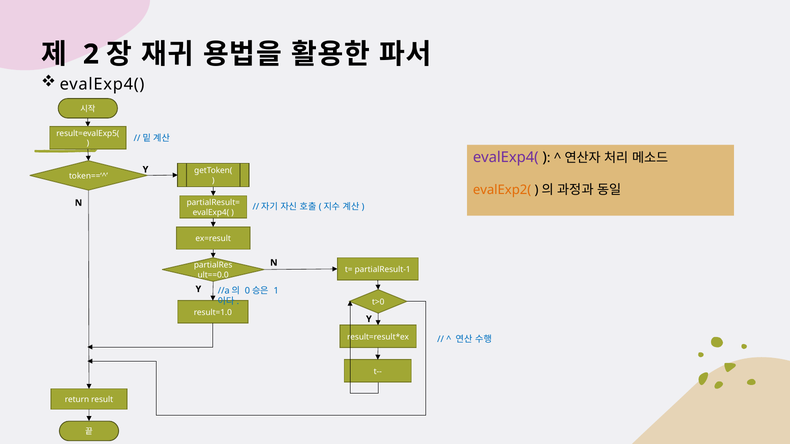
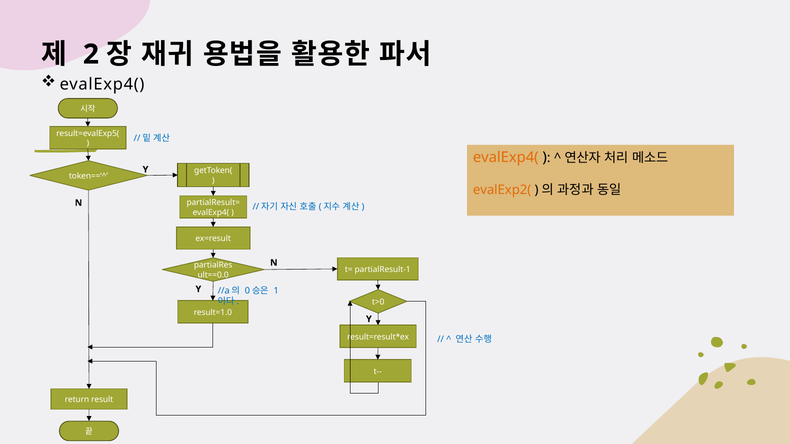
evalExp4( at (506, 158) colour: purple -> orange
